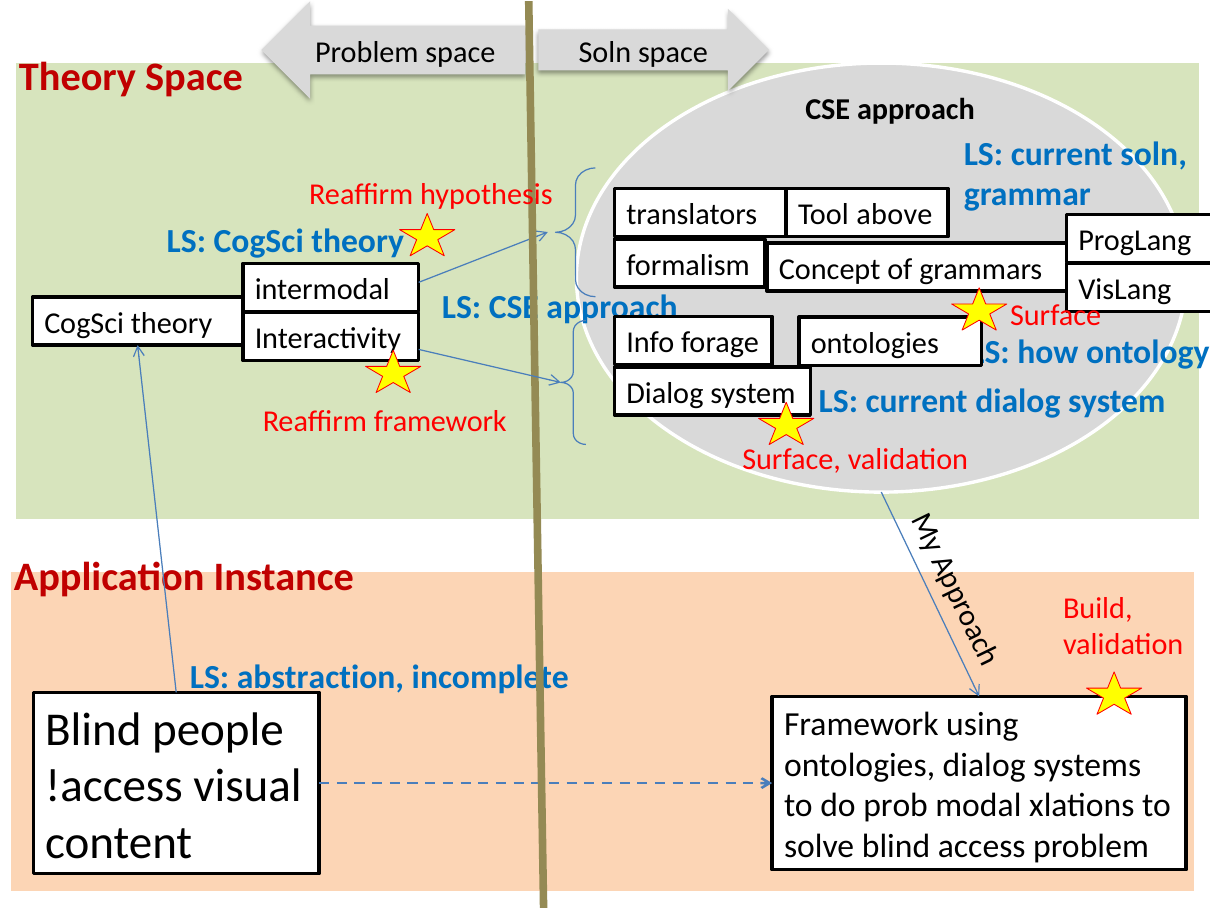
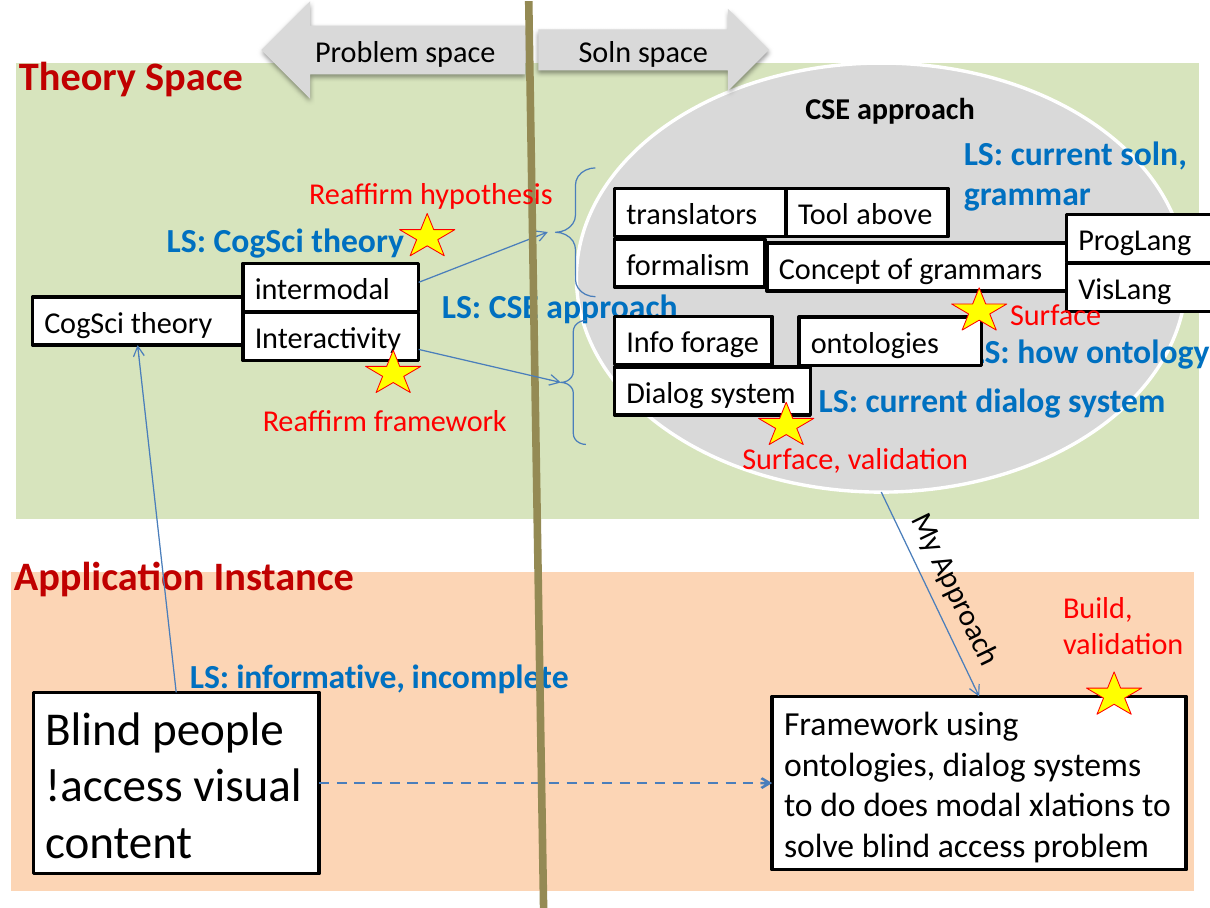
abstraction: abstraction -> informative
prob: prob -> does
